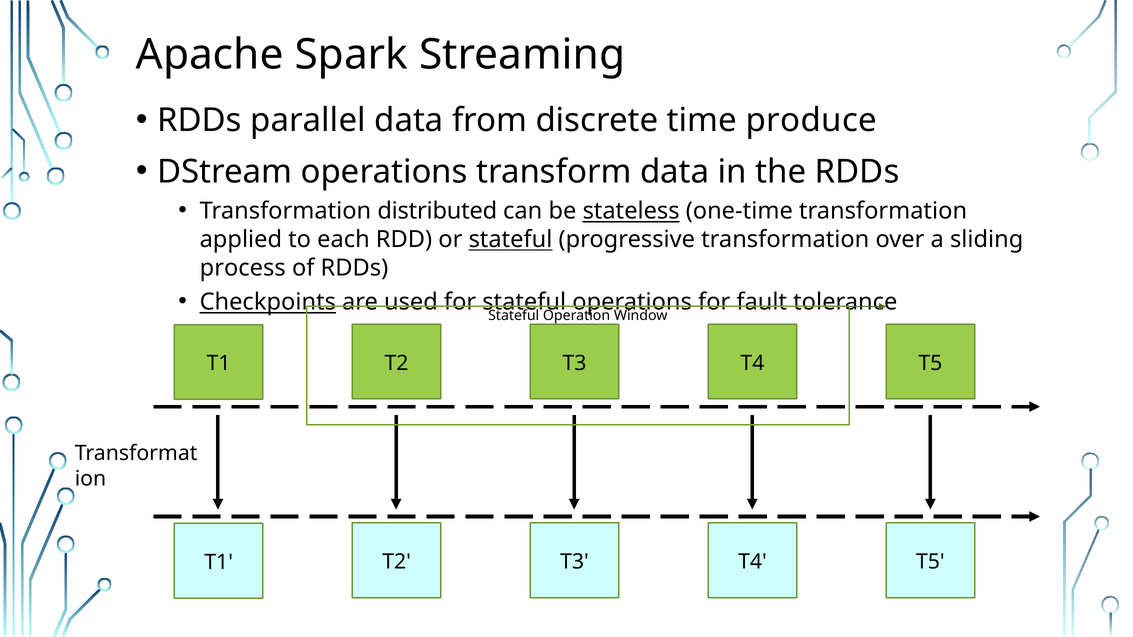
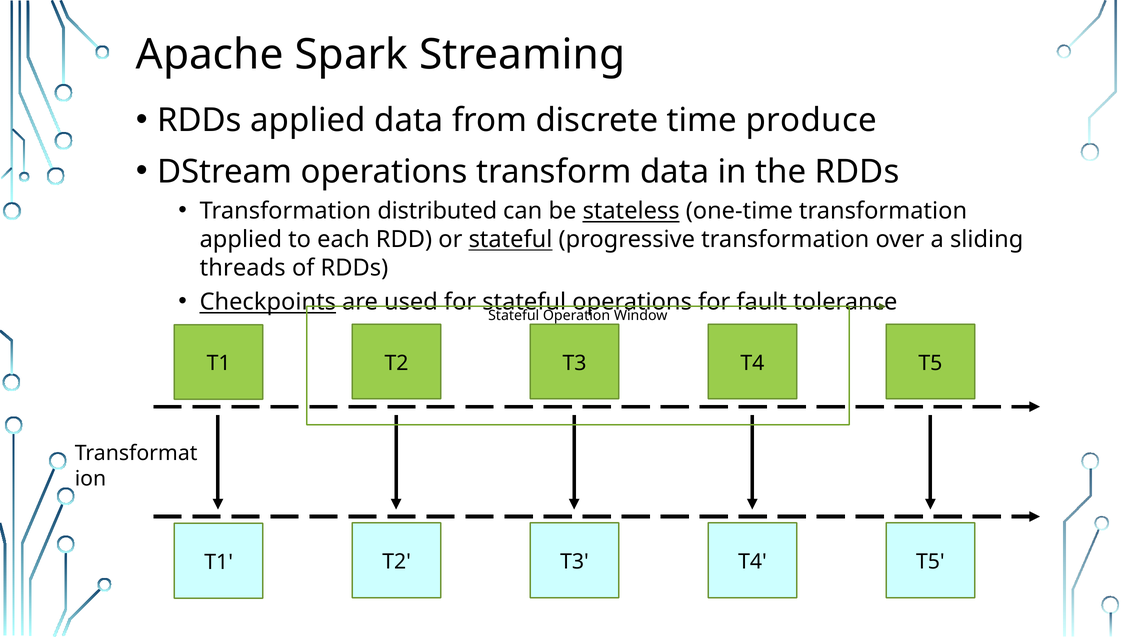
RDDs parallel: parallel -> applied
process: process -> threads
